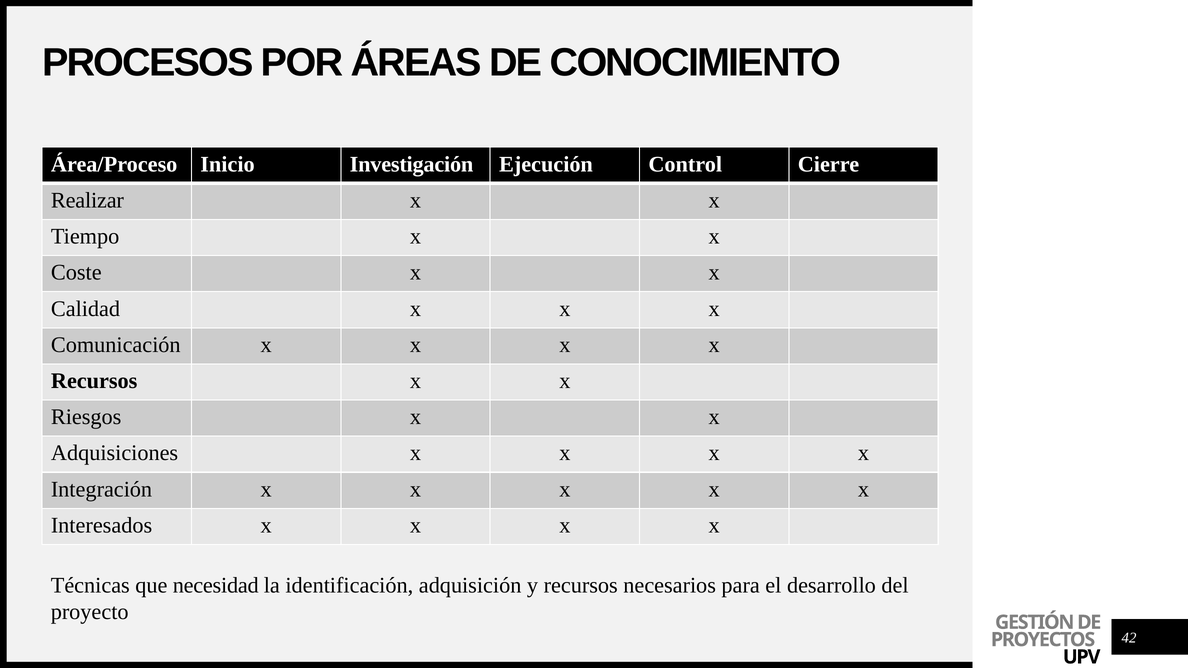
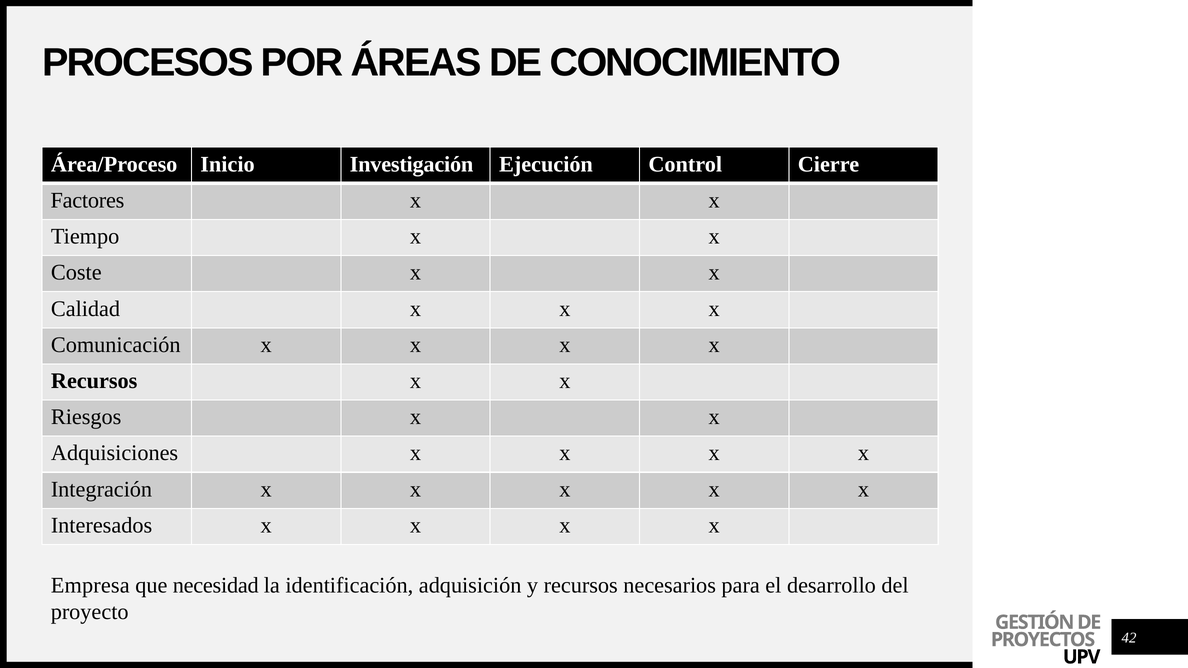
Realizar: Realizar -> Factores
Técnicas: Técnicas -> Empresa
